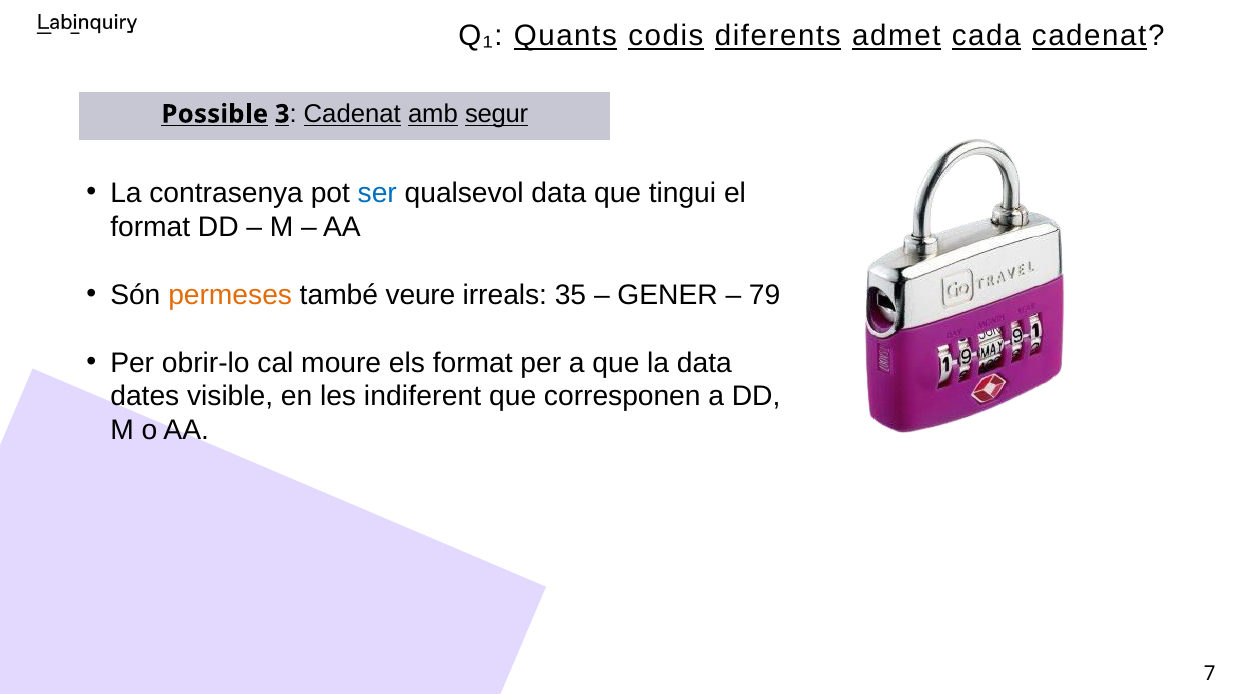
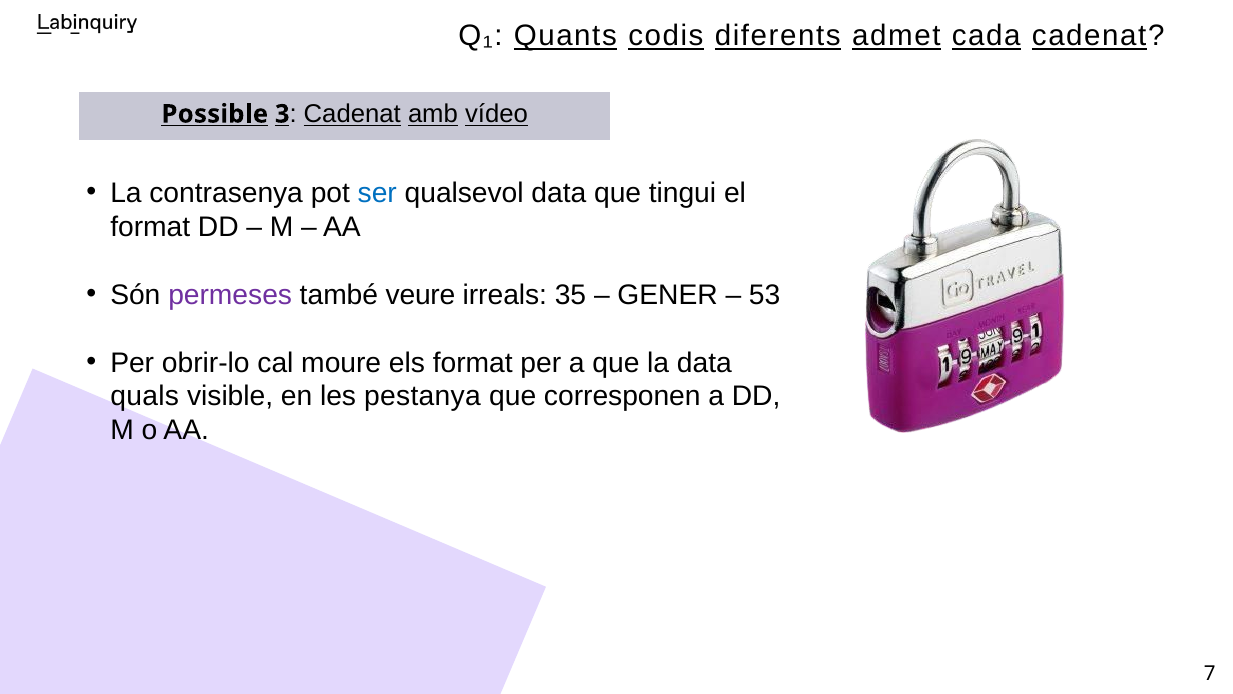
segur: segur -> vídeo
permeses colour: orange -> purple
79: 79 -> 53
dates: dates -> quals
indiferent: indiferent -> pestanya
